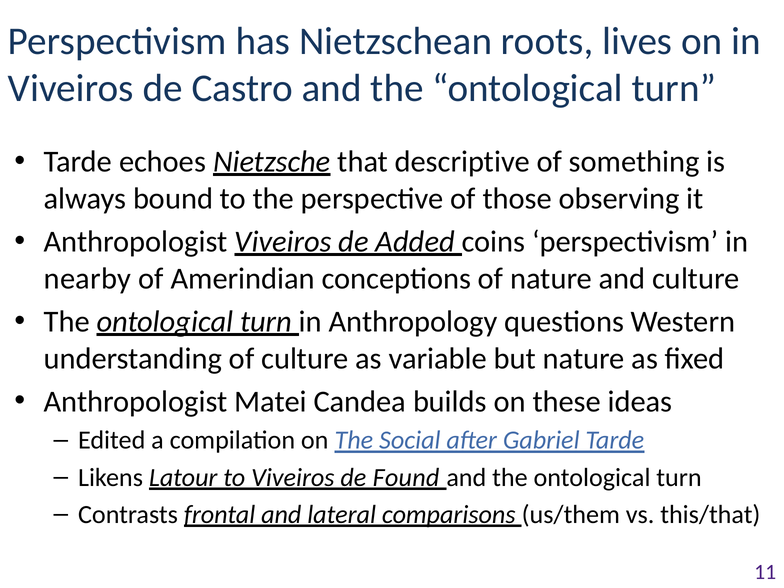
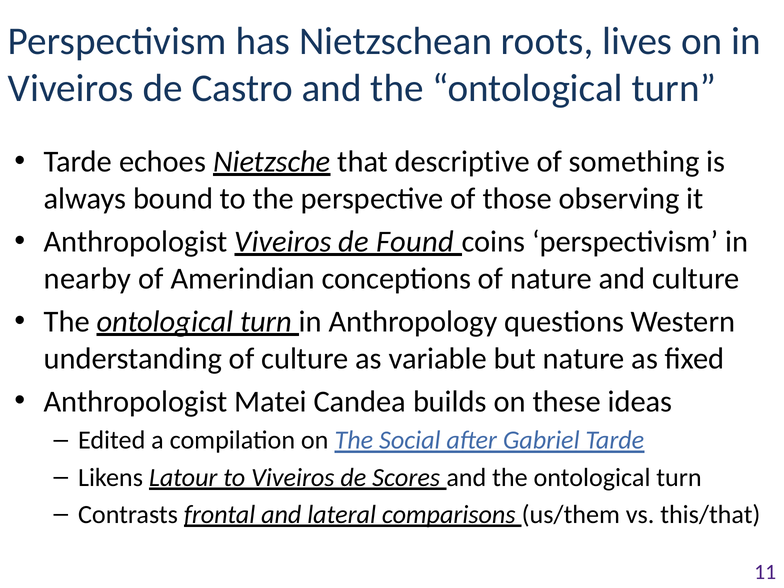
Added: Added -> Found
Found: Found -> Scores
